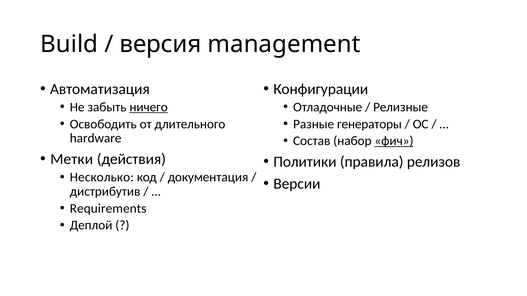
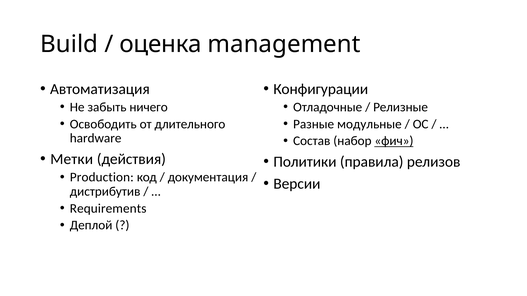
версия: версия -> оценка
ничего underline: present -> none
генераторы: генераторы -> модульные
Несколько: Несколько -> Production
